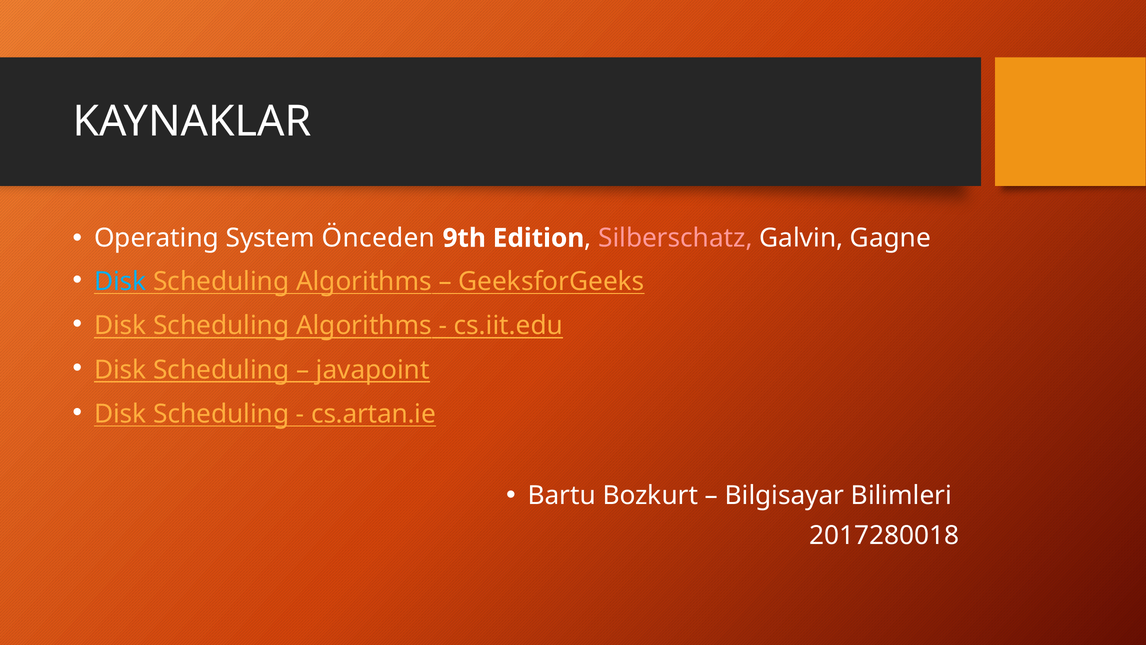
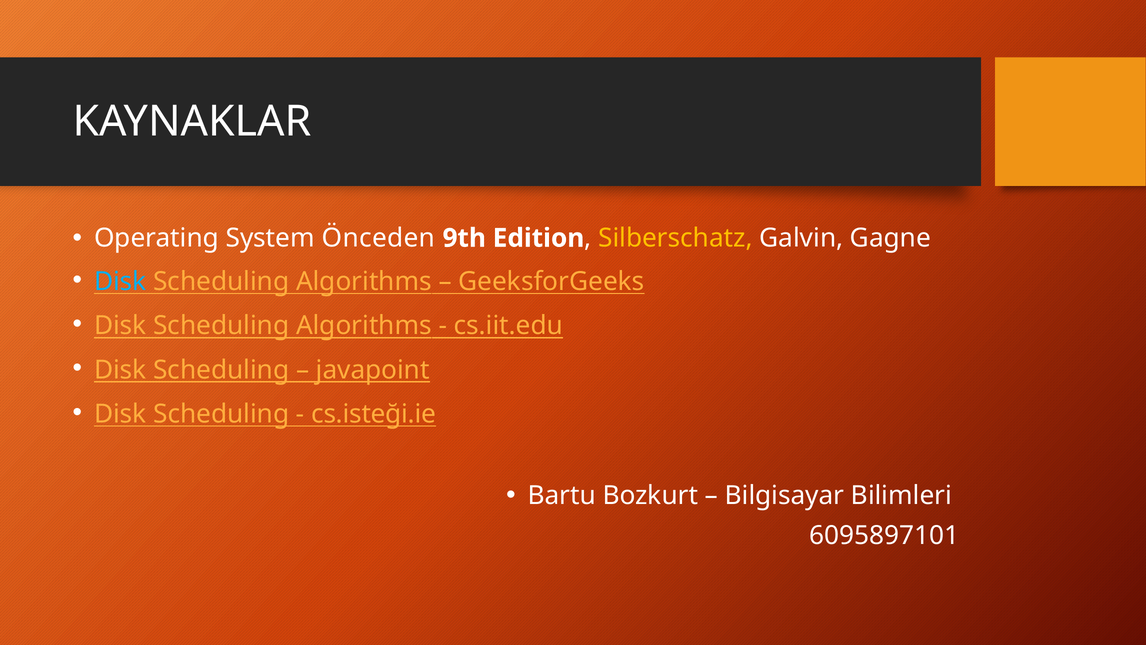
Silberschatz colour: pink -> yellow
cs.artan.ie: cs.artan.ie -> cs.isteği.ie
2017280018: 2017280018 -> 6095897101
